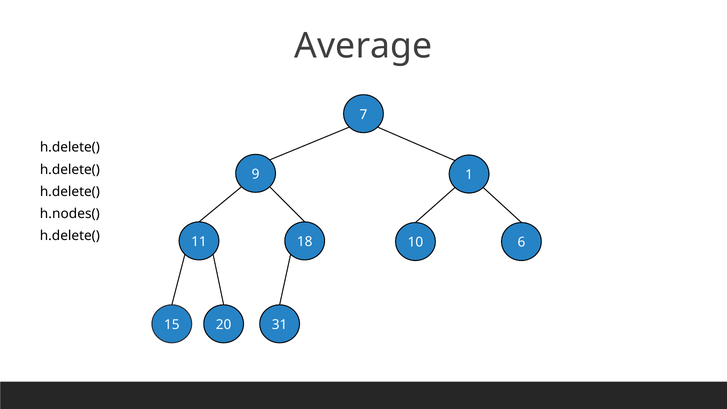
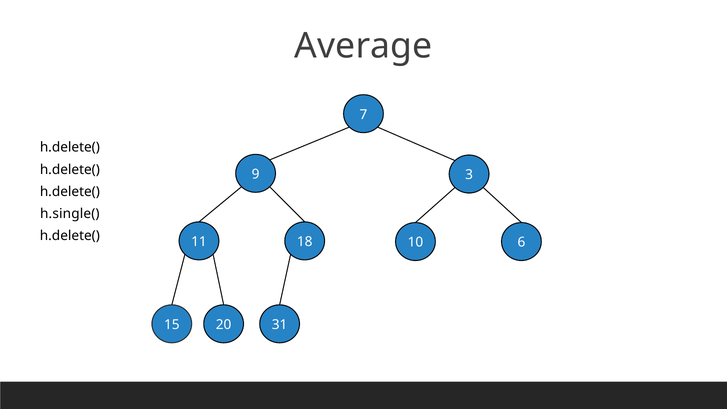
1: 1 -> 3
h.nodes(: h.nodes( -> h.single(
